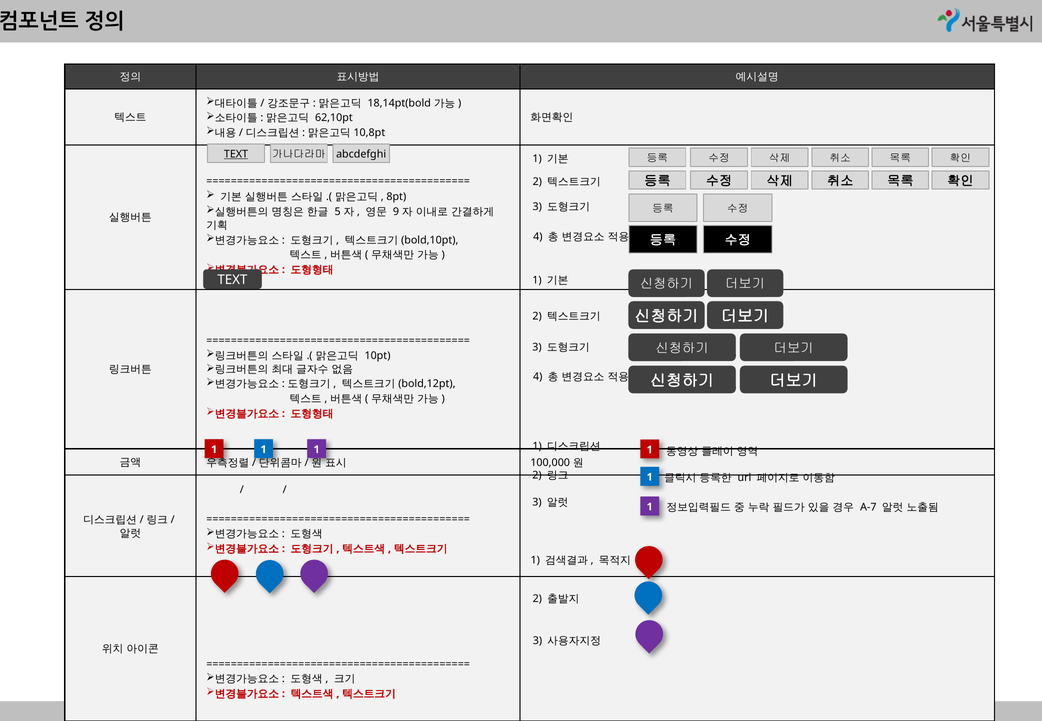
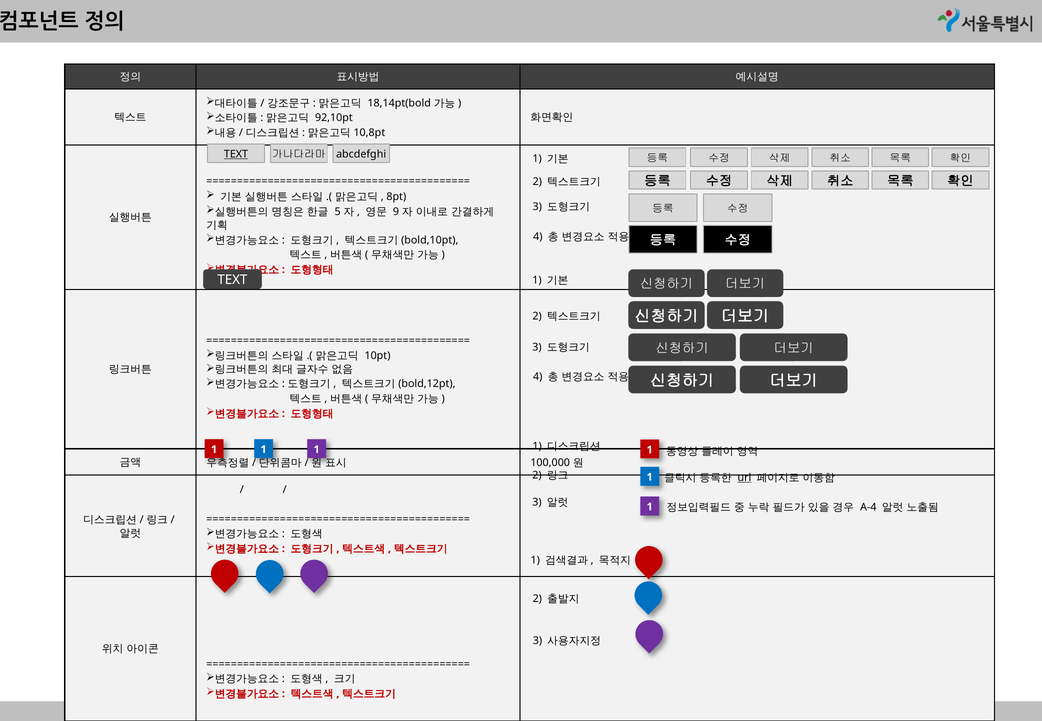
62,10pt: 62,10pt -> 92,10pt
url underline: none -> present
A-7: A-7 -> A-4
